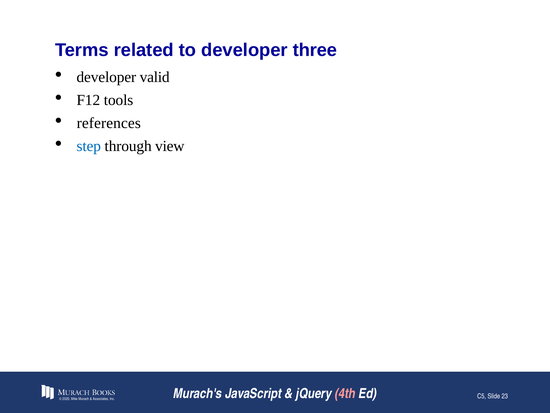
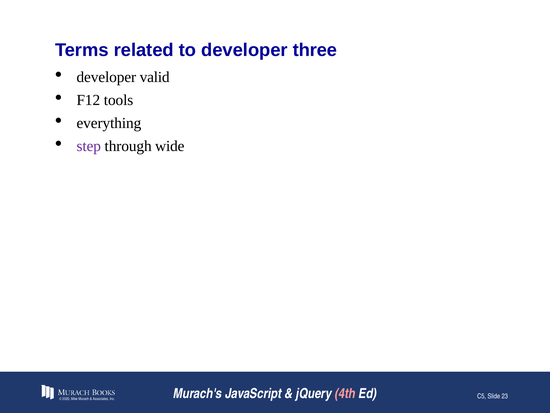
references: references -> everything
step colour: blue -> purple
view: view -> wide
